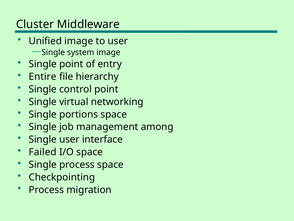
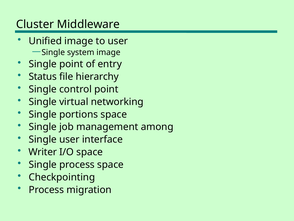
Entire: Entire -> Status
Failed: Failed -> Writer
